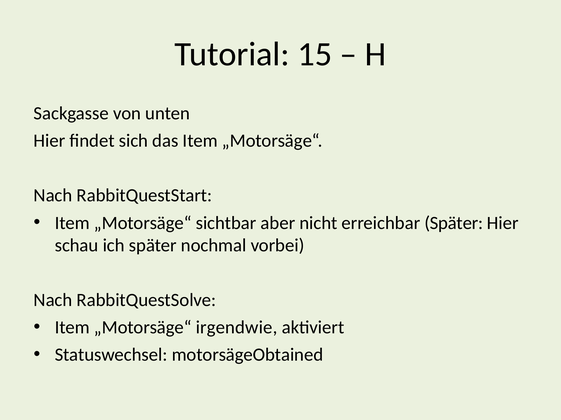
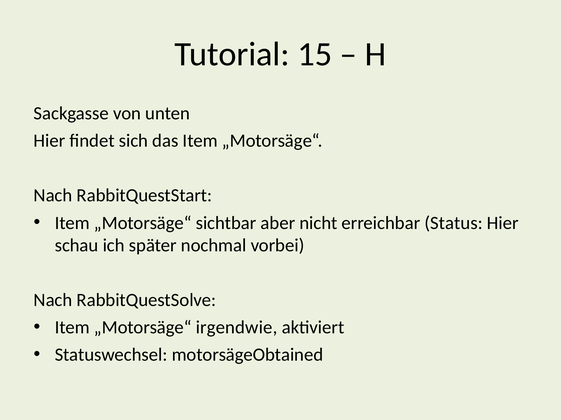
erreichbar Später: Später -> Status
